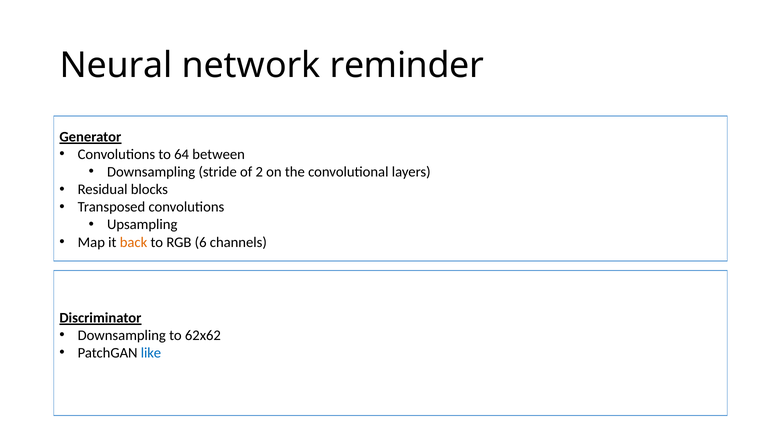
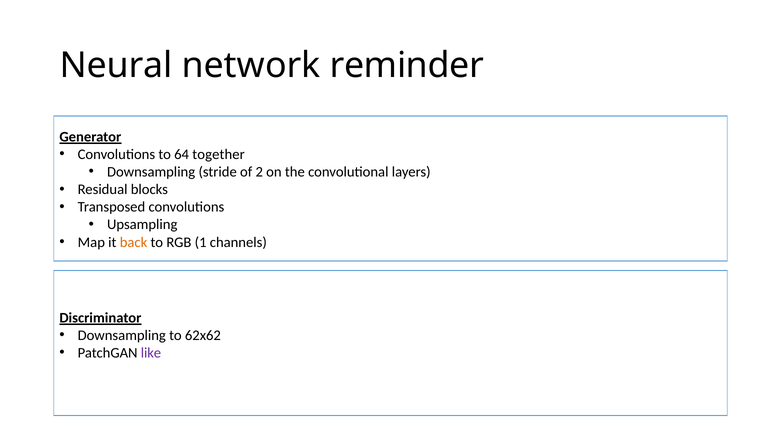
between: between -> together
6: 6 -> 1
like colour: blue -> purple
